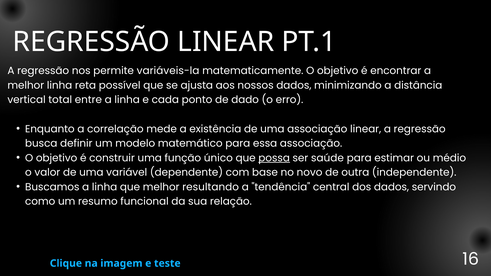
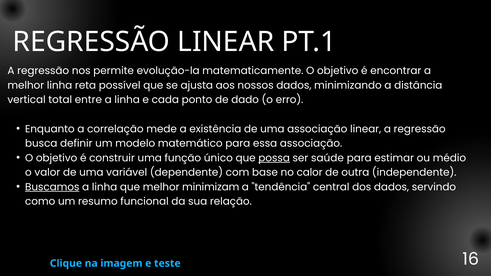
variáveis-la: variáveis-la -> evolução-la
novo: novo -> calor
Buscamos underline: none -> present
resultando: resultando -> minimizam
